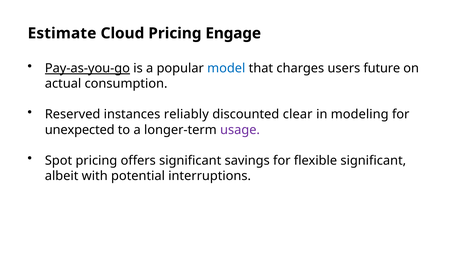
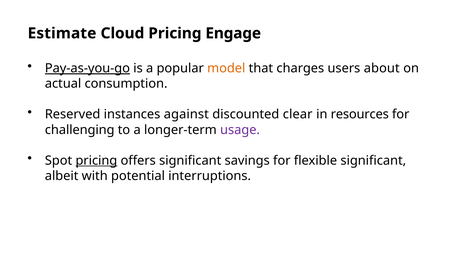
model colour: blue -> orange
future: future -> about
reliably: reliably -> against
modeling: modeling -> resources
unexpected: unexpected -> challenging
pricing at (96, 161) underline: none -> present
